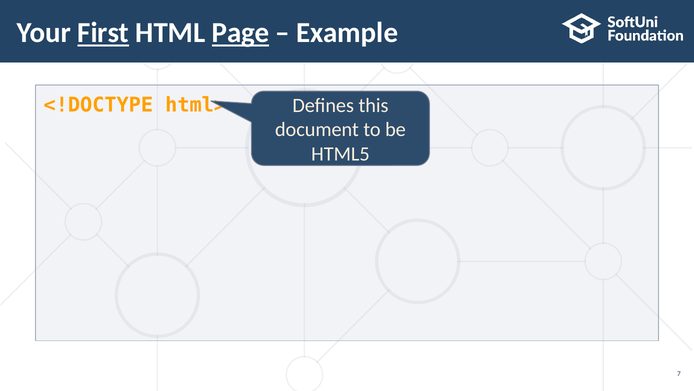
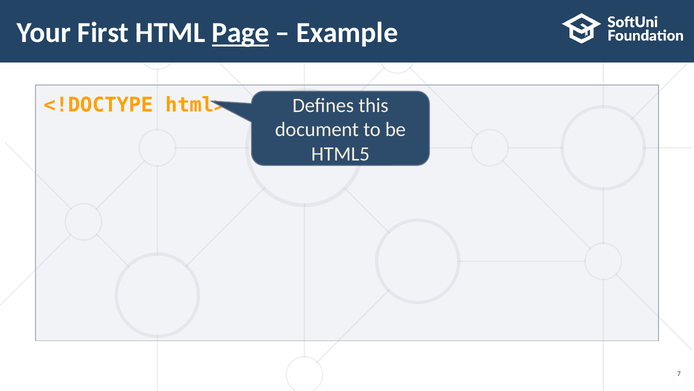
First underline: present -> none
